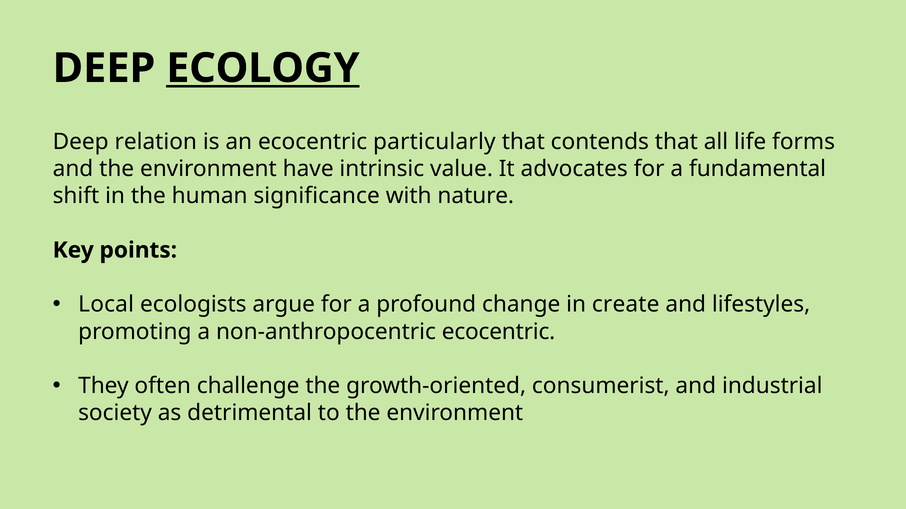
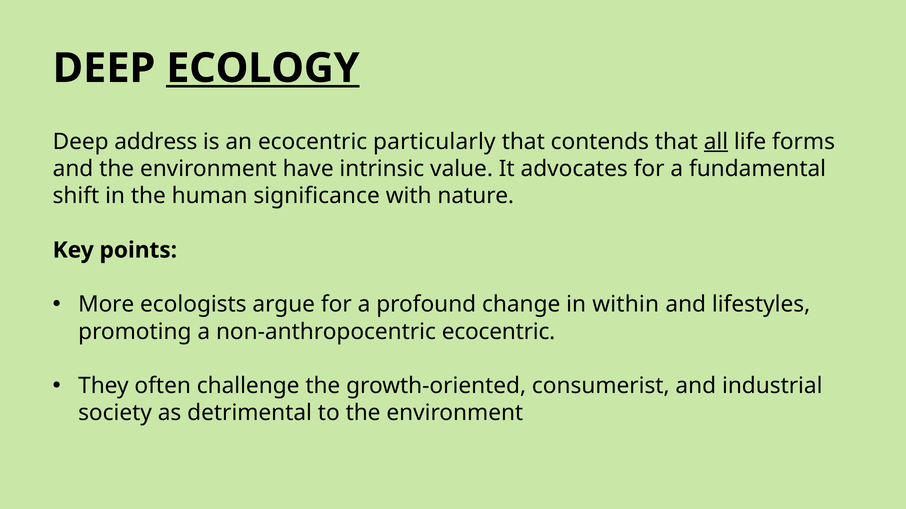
relation: relation -> address
all underline: none -> present
Local: Local -> More
create: create -> within
